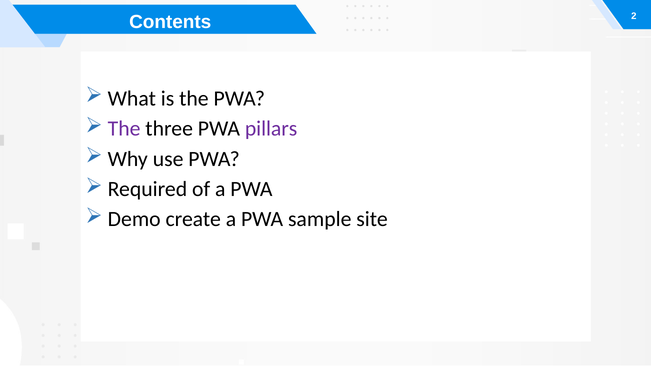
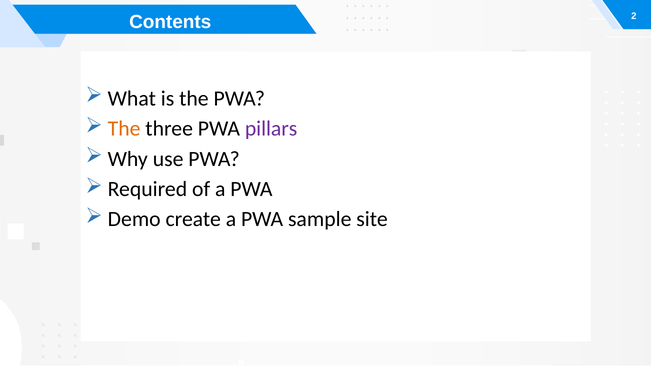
The at (124, 129) colour: purple -> orange
